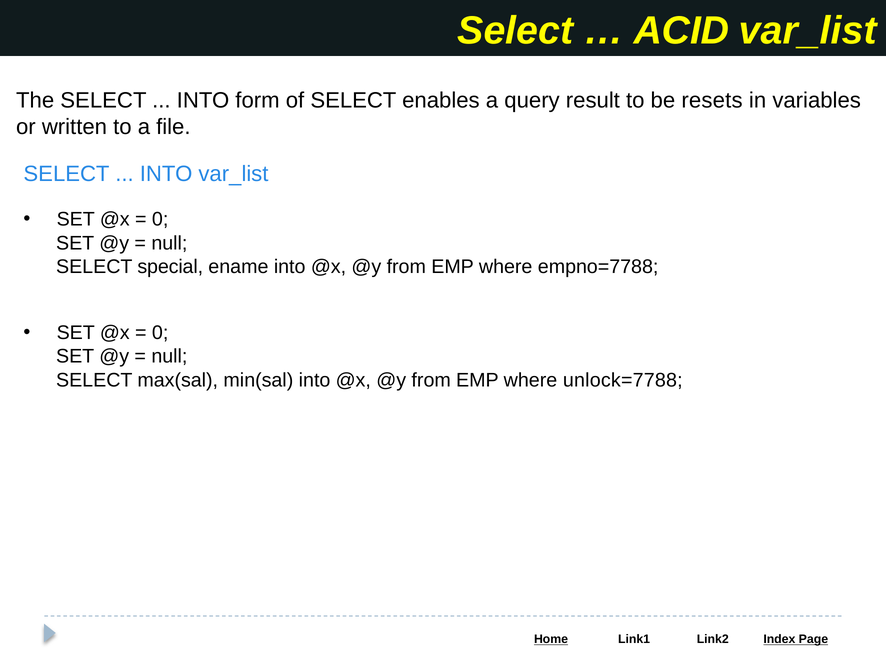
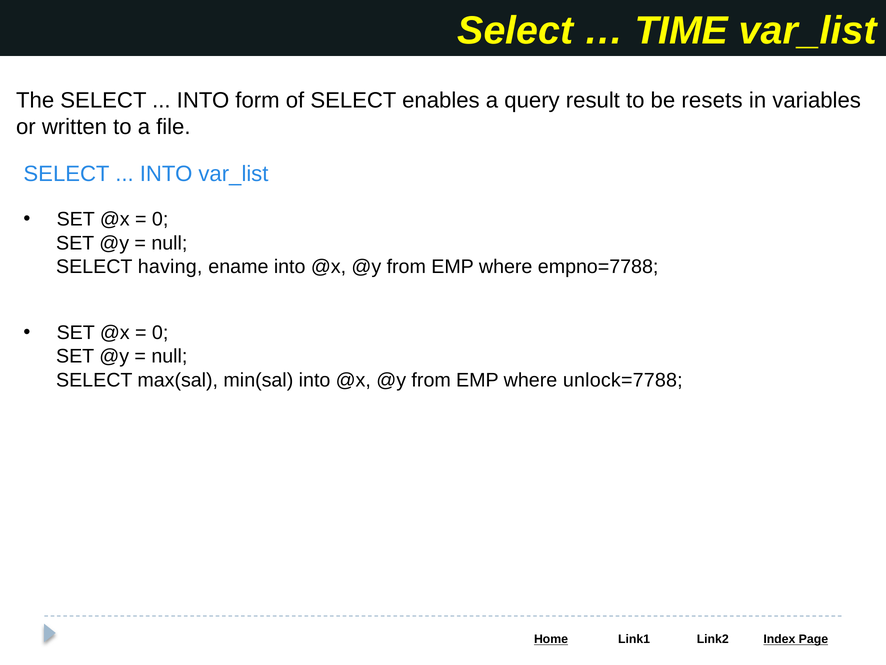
ACID: ACID -> TIME
special: special -> having
